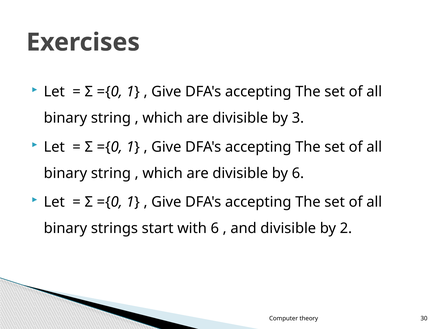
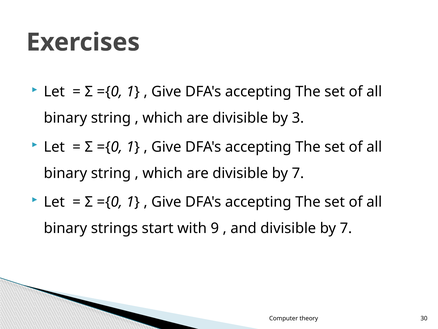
are divisible by 6: 6 -> 7
with 6: 6 -> 9
and divisible by 2: 2 -> 7
